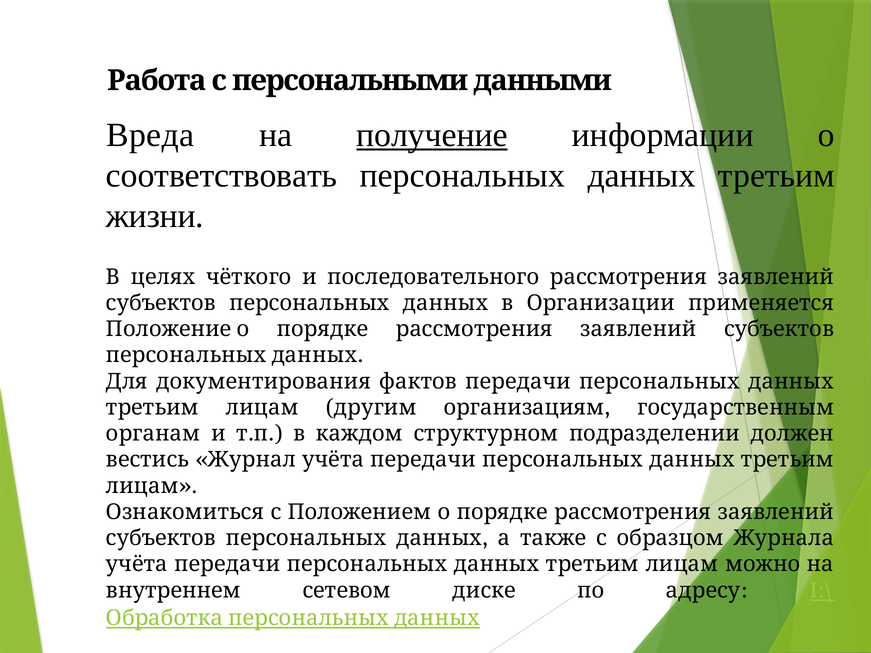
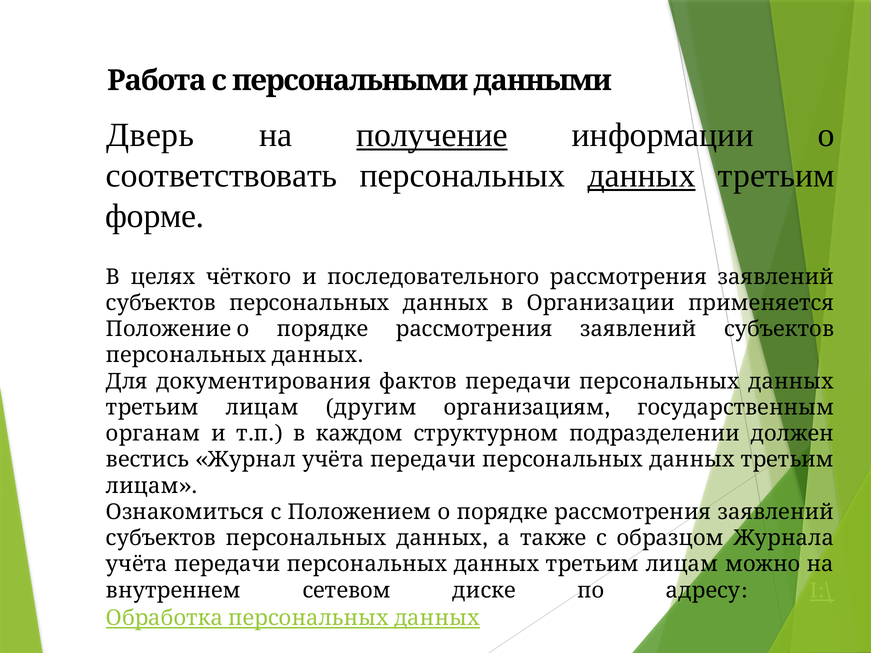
Вреда: Вреда -> Дверь
данных at (642, 176) underline: none -> present
жизни: жизни -> форме
